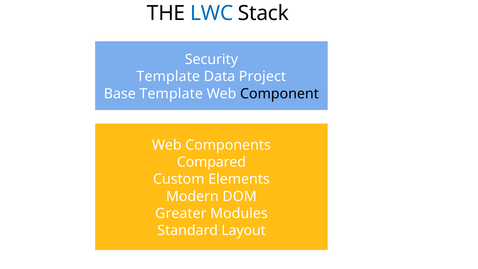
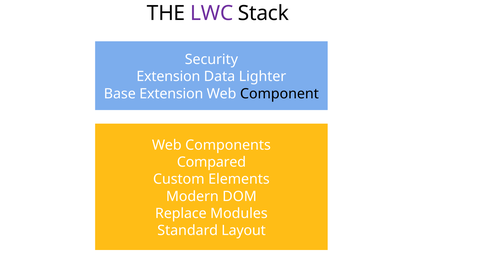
LWC colour: blue -> purple
Template at (168, 77): Template -> Extension
Project: Project -> Lighter
Base Template: Template -> Extension
Greater: Greater -> Replace
